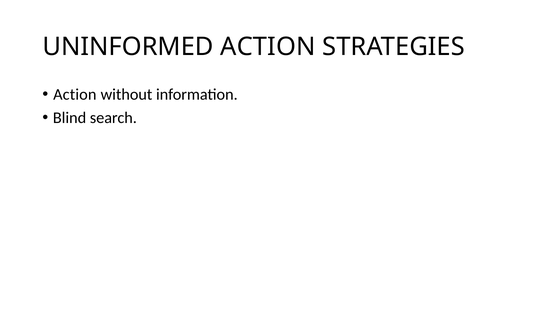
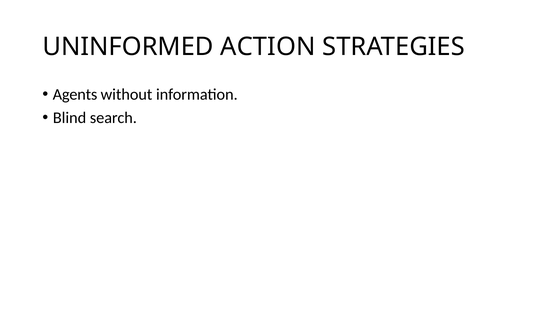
Action at (75, 94): Action -> Agents
